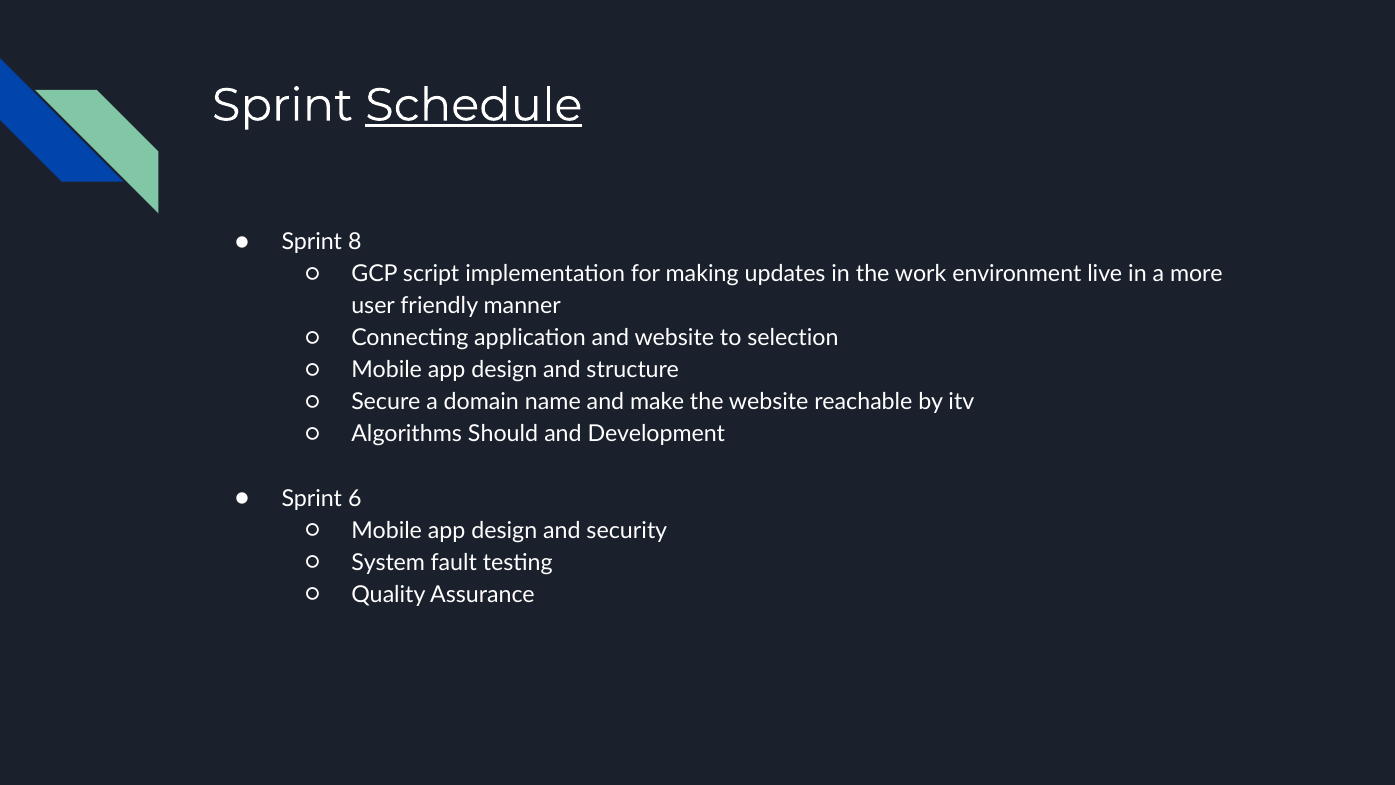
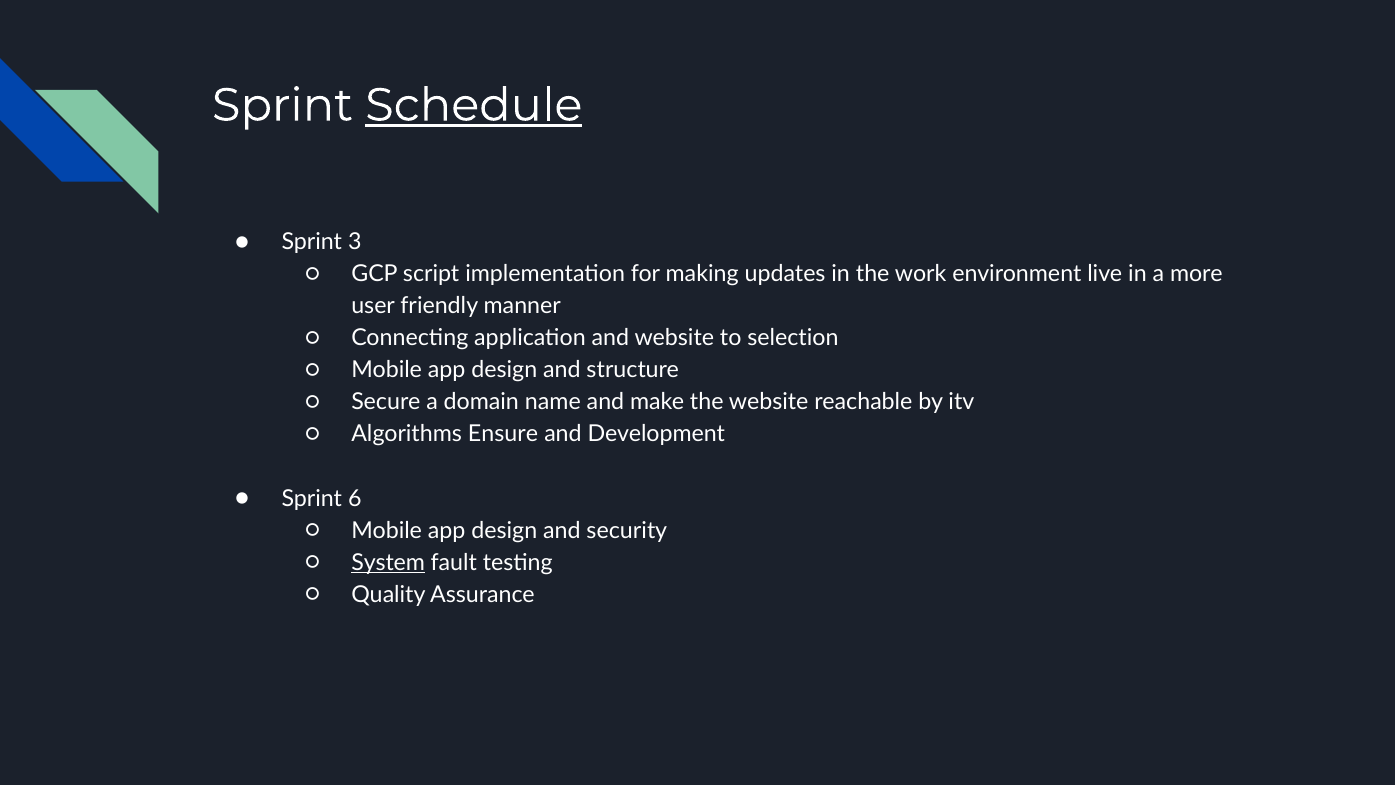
8: 8 -> 3
Should: Should -> Ensure
System underline: none -> present
